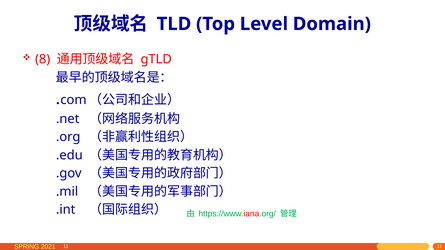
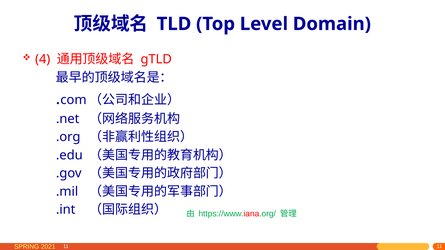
8: 8 -> 4
